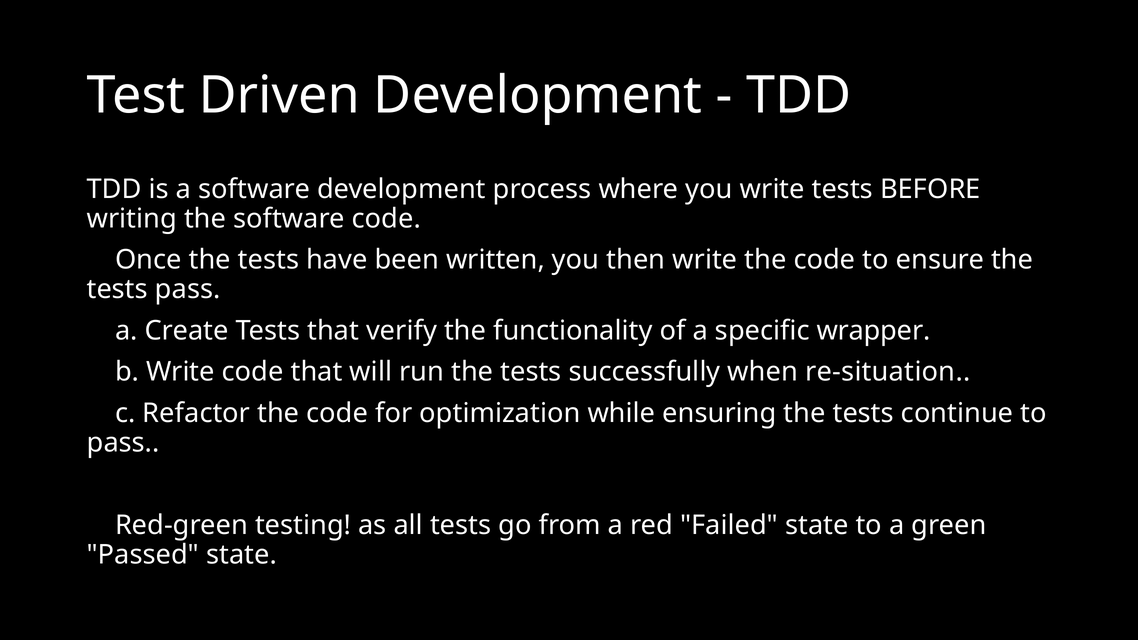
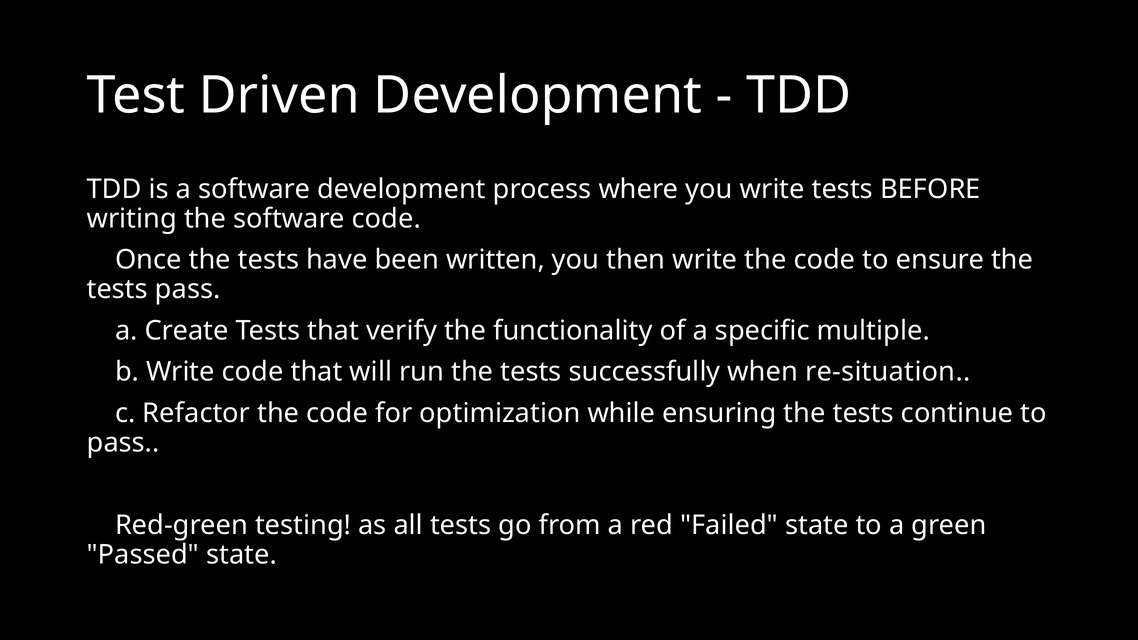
wrapper: wrapper -> multiple
